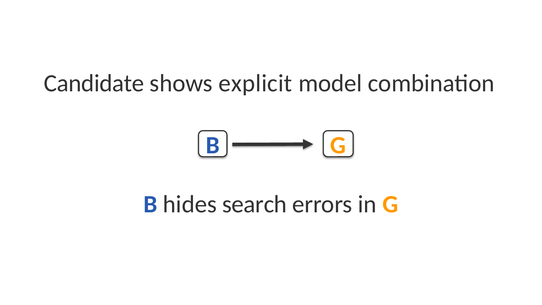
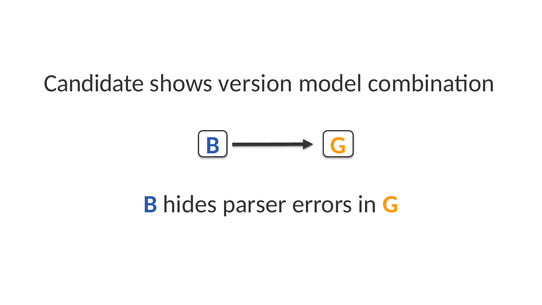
explicit: explicit -> version
search: search -> parser
